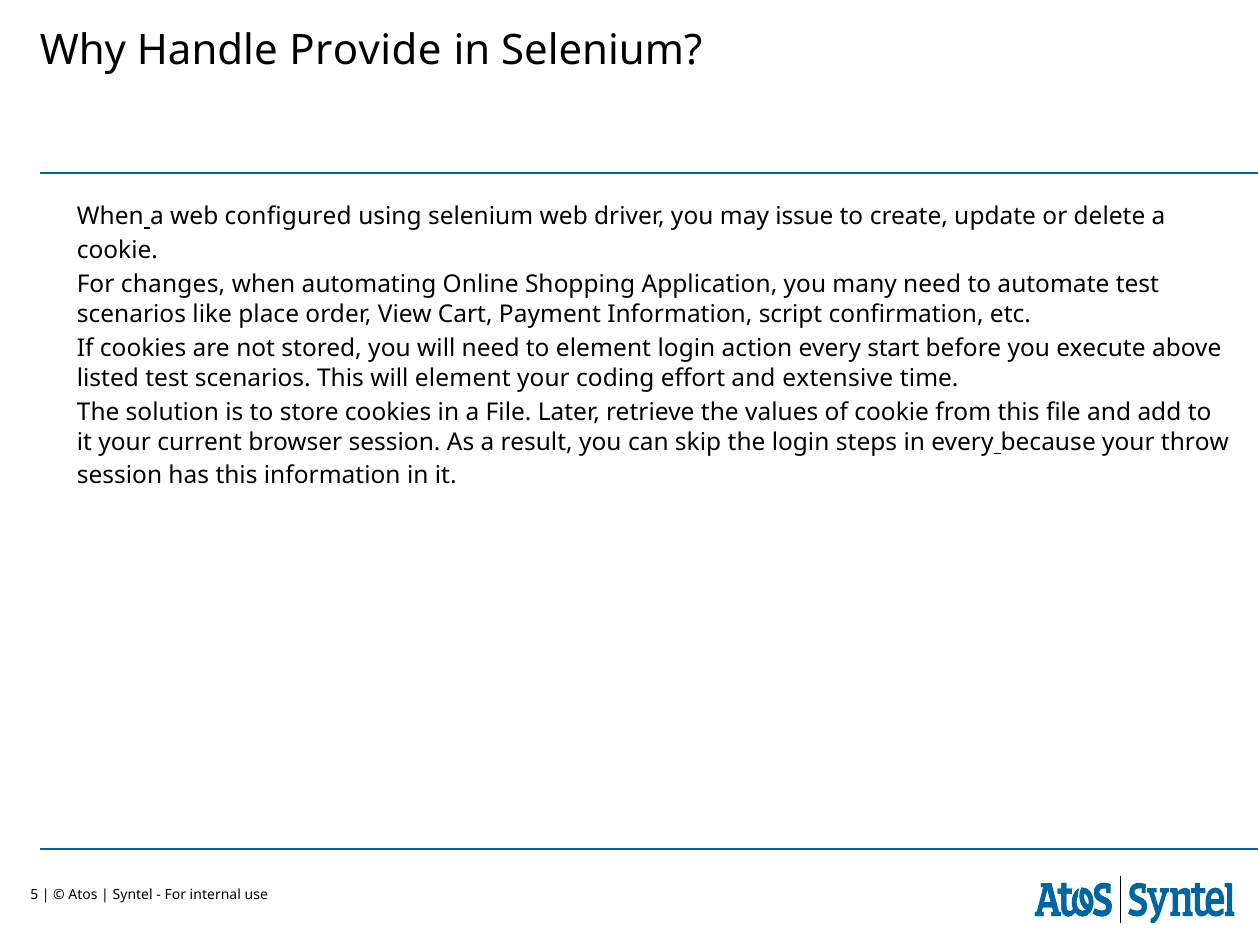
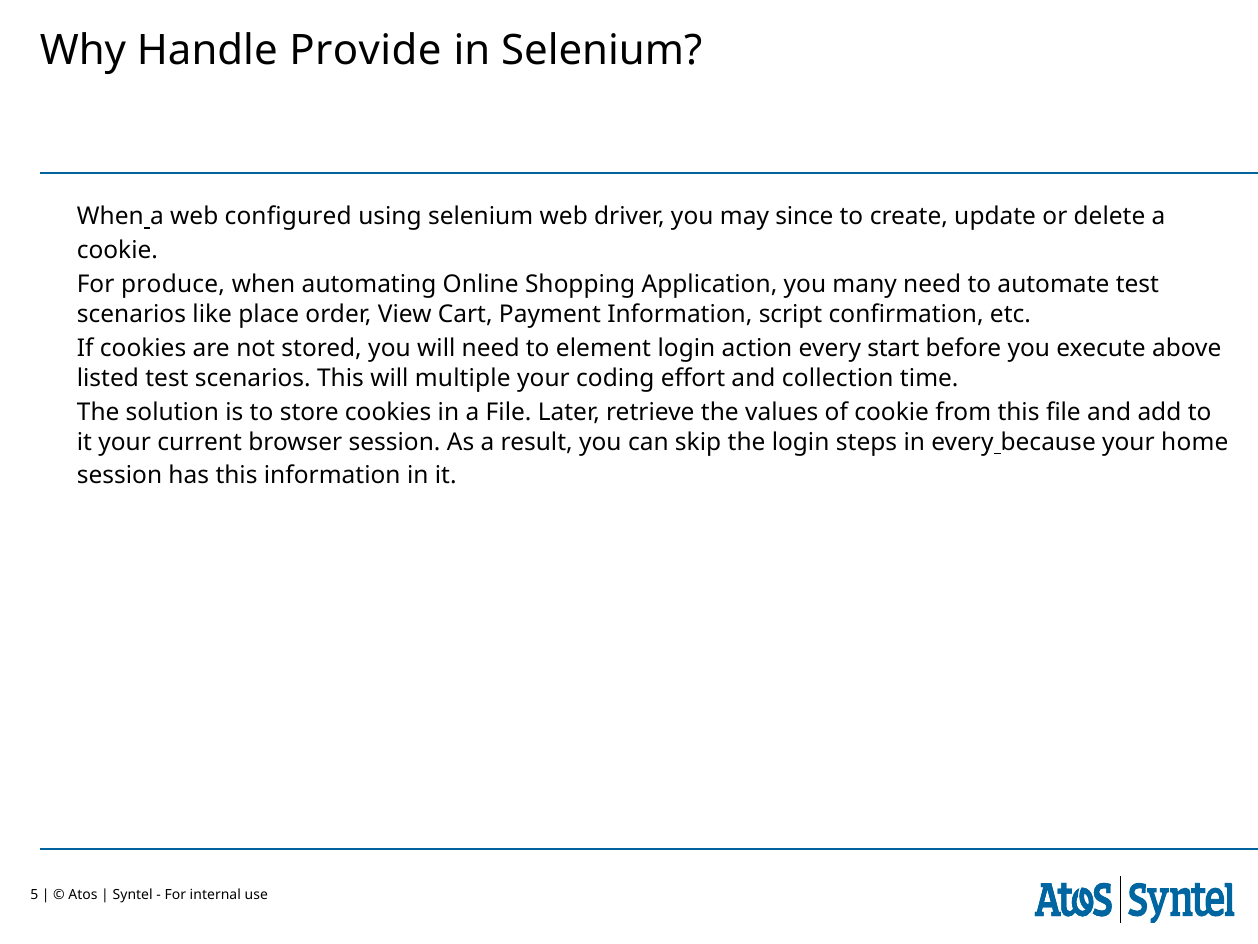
issue: issue -> since
changes: changes -> produce
will element: element -> multiple
extensive: extensive -> collection
throw: throw -> home
